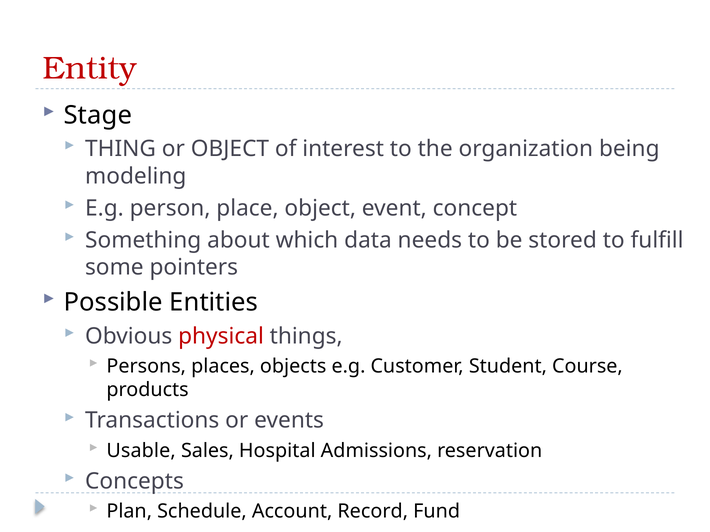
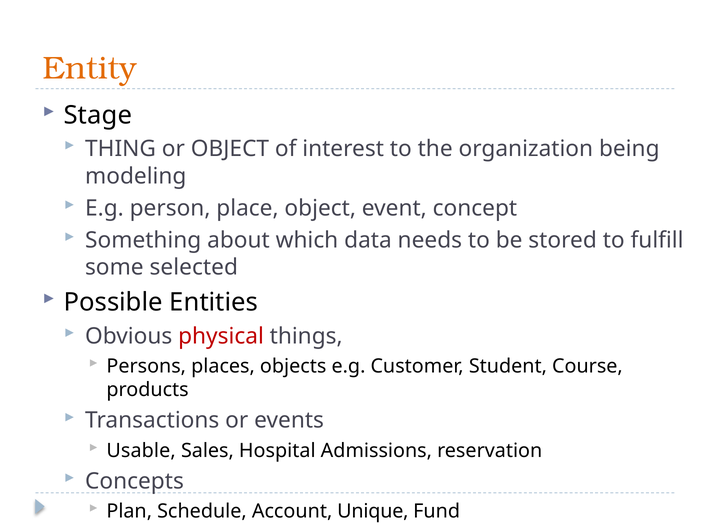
Entity colour: red -> orange
pointers: pointers -> selected
Record: Record -> Unique
